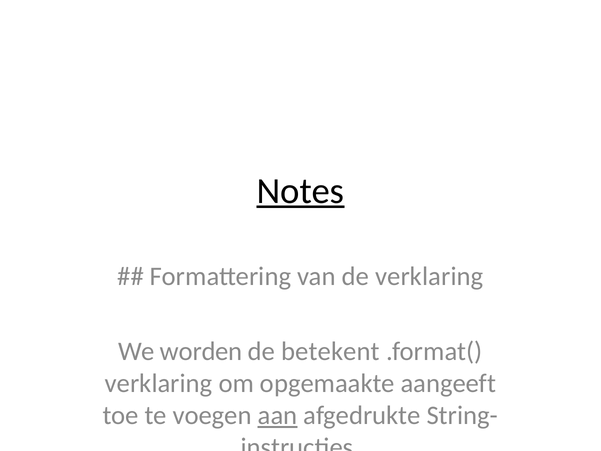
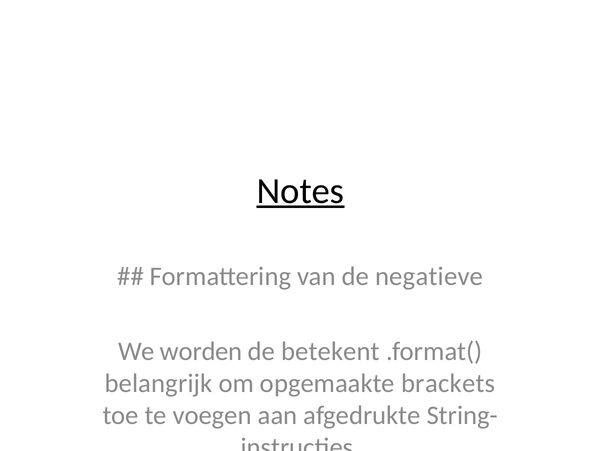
de verklaring: verklaring -> negatieve
verklaring at (159, 383): verklaring -> belangrijk
aangeeft: aangeeft -> brackets
aan at (278, 415) underline: present -> none
